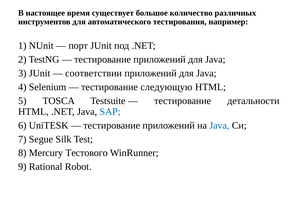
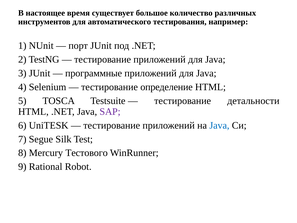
соответствии: соответствии -> программные
следующую: следующую -> определение
SAP colour: blue -> purple
